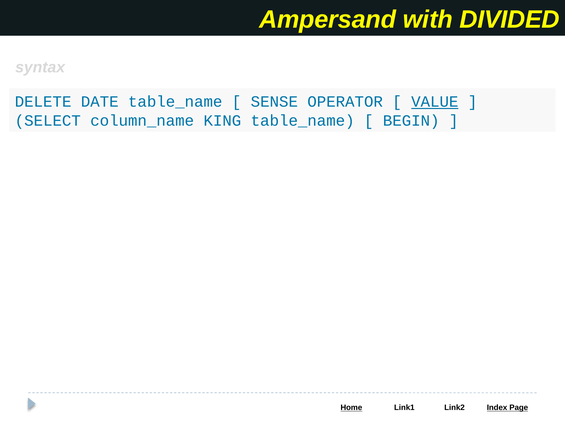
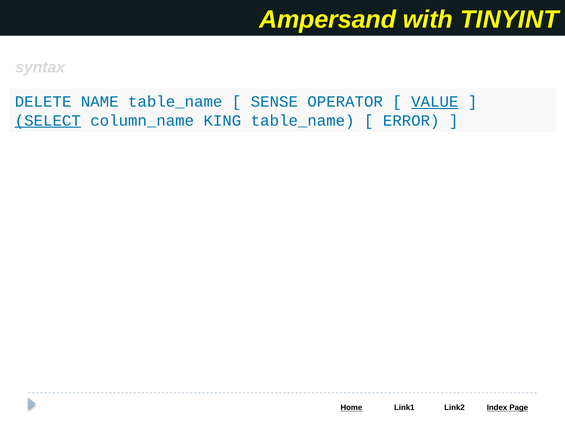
DIVIDED: DIVIDED -> TINYINT
DATE: DATE -> NAME
SELECT underline: none -> present
BEGIN: BEGIN -> ERROR
